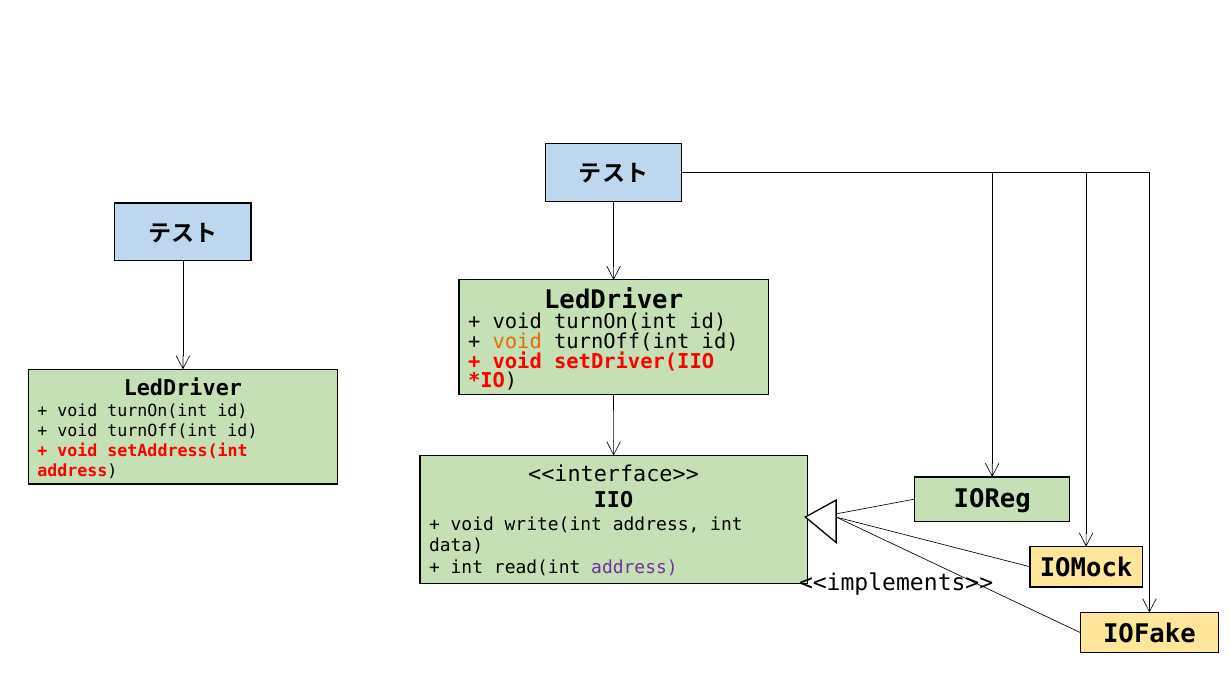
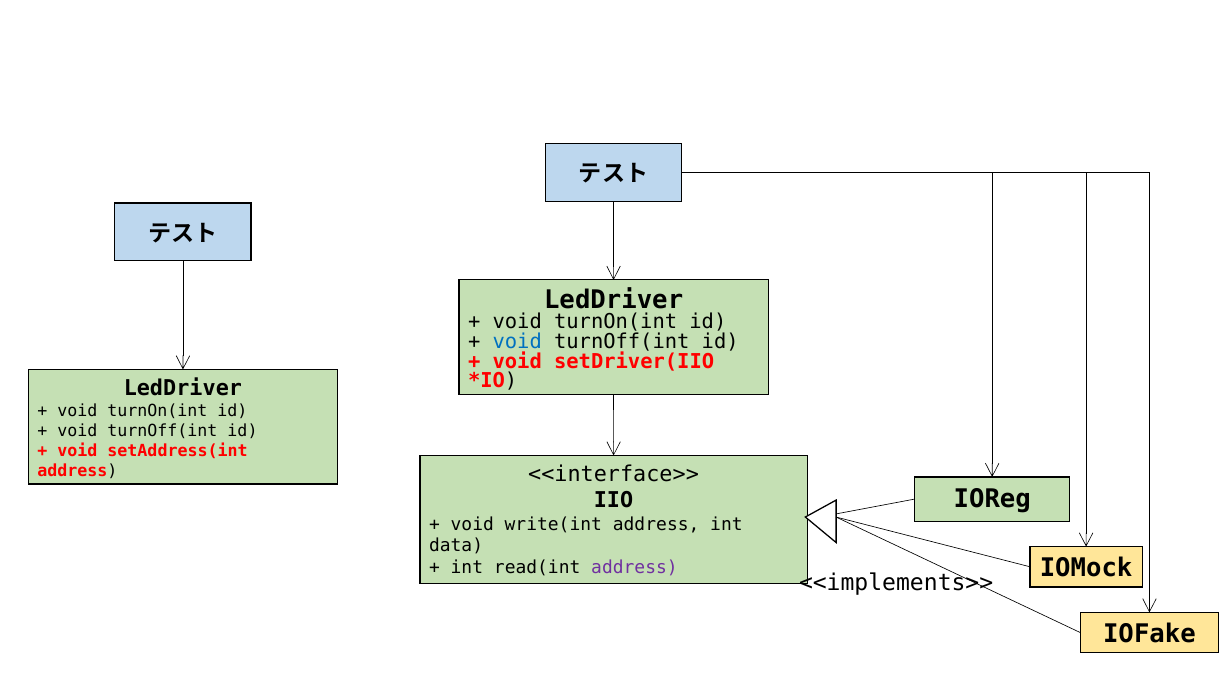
void at (517, 342) colour: orange -> blue
